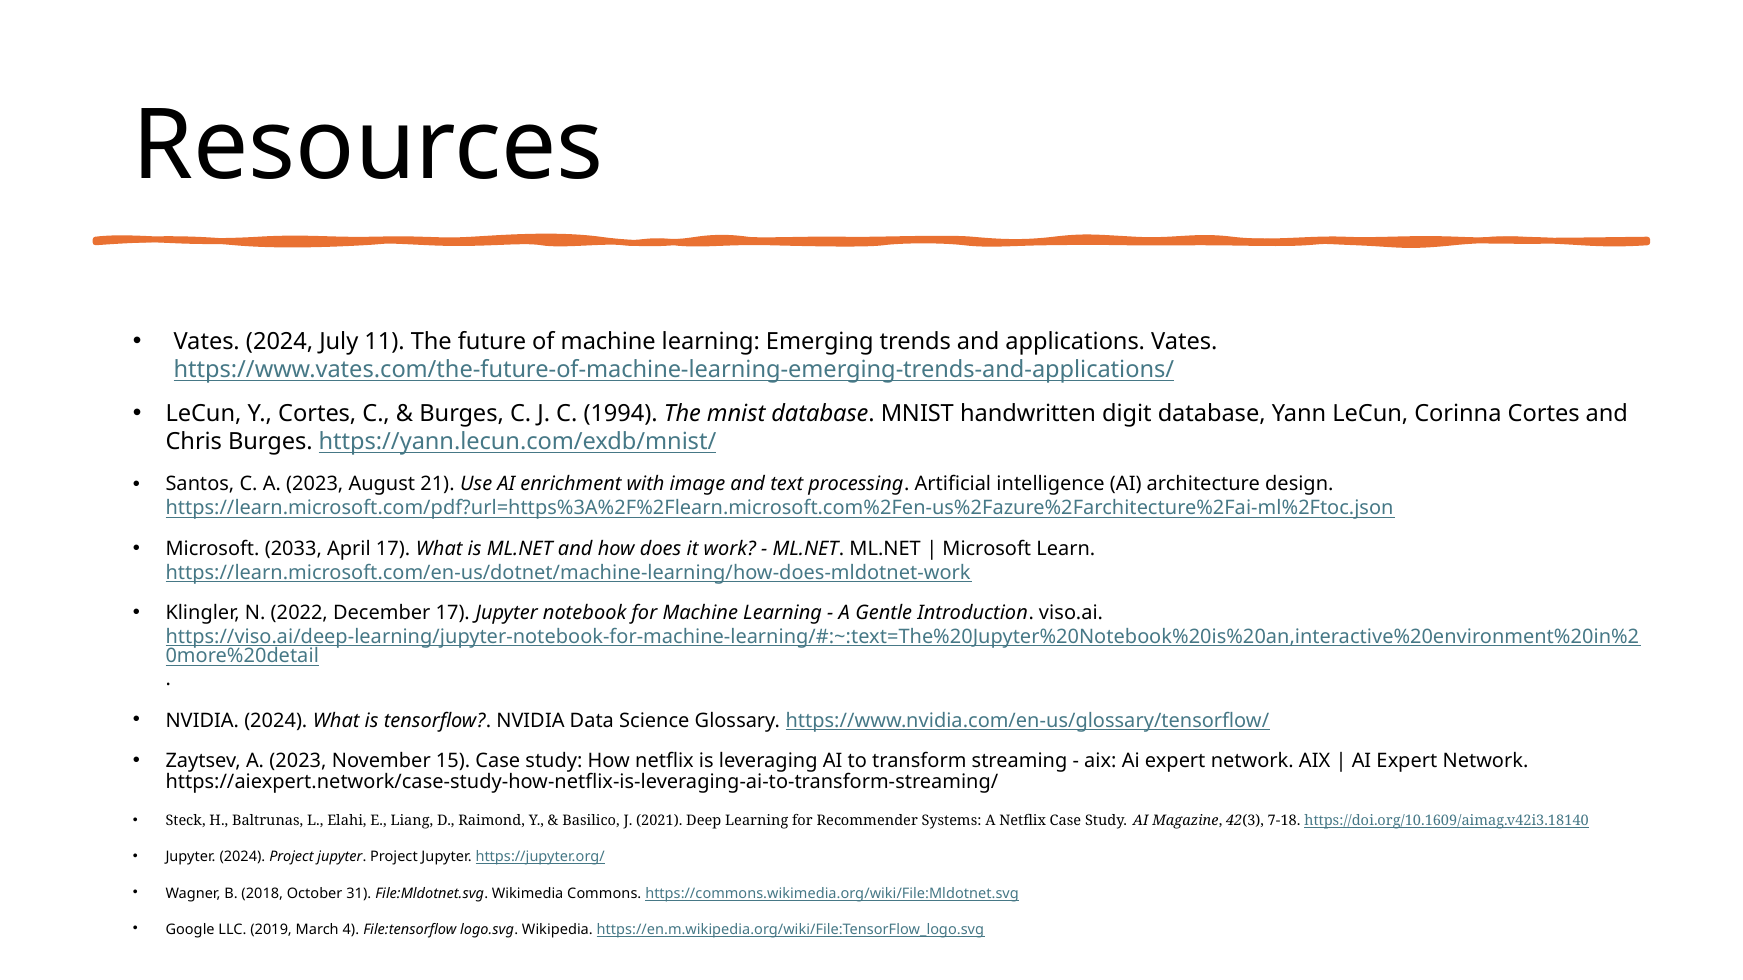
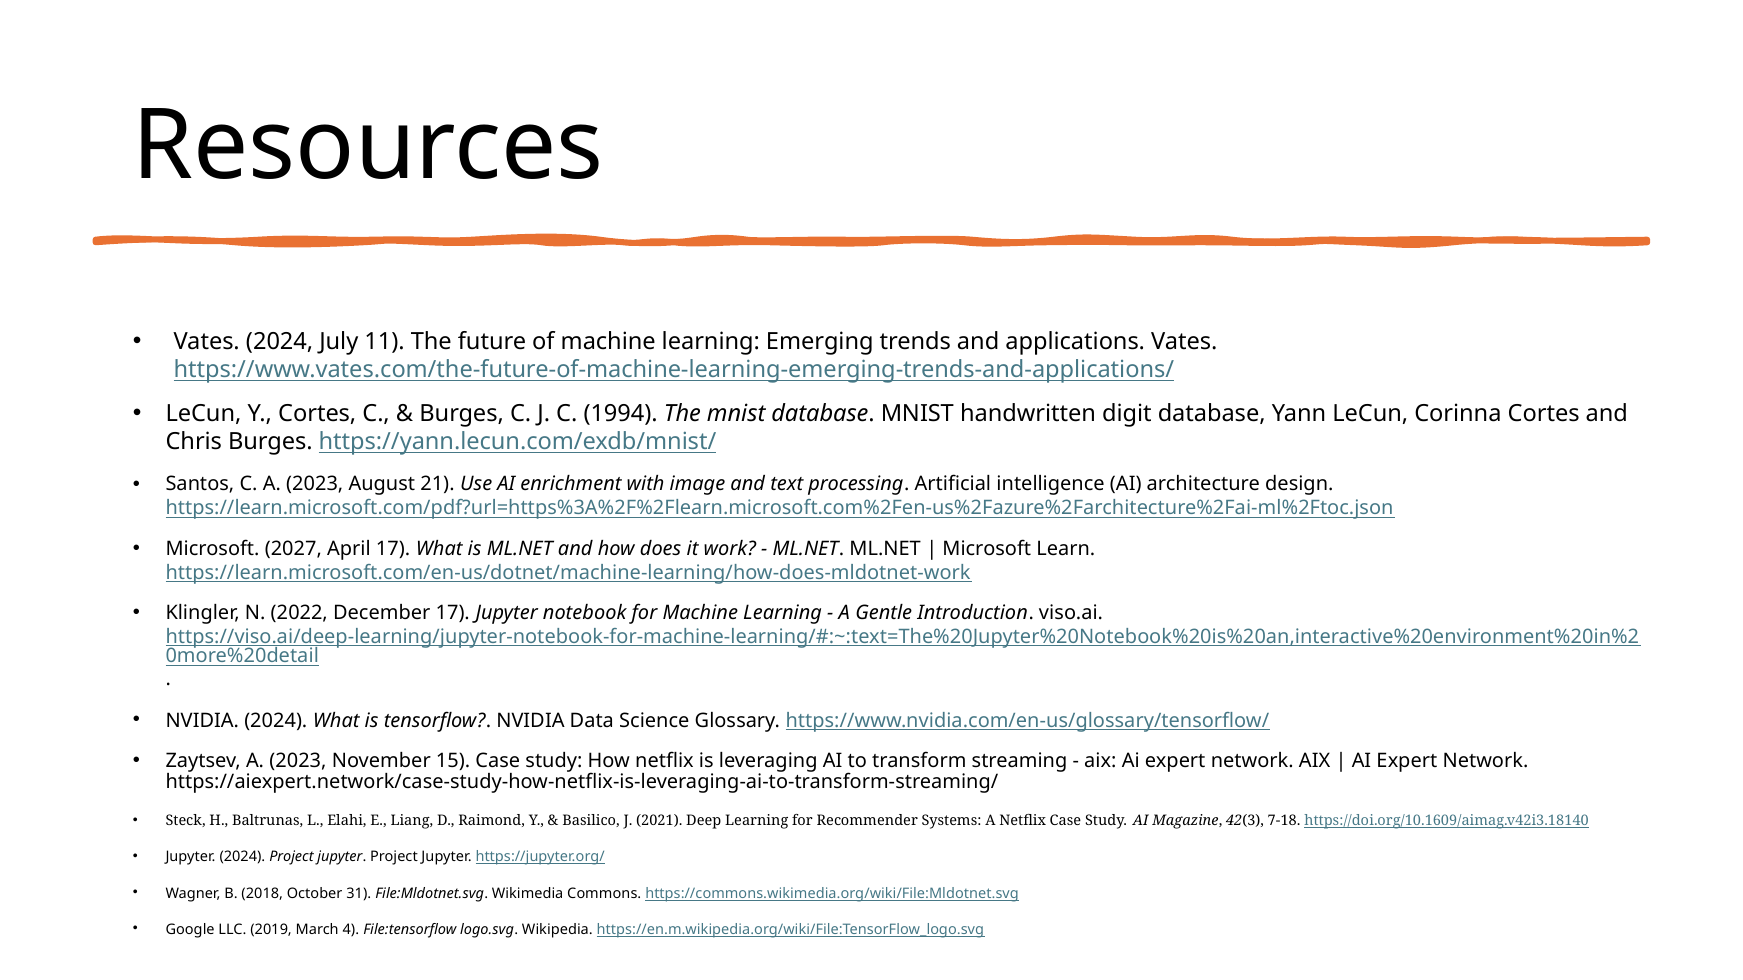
2033: 2033 -> 2027
